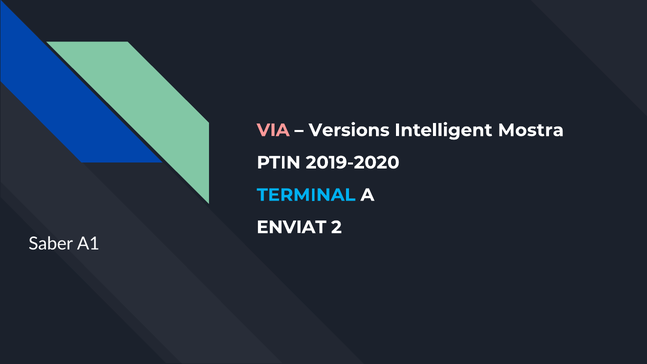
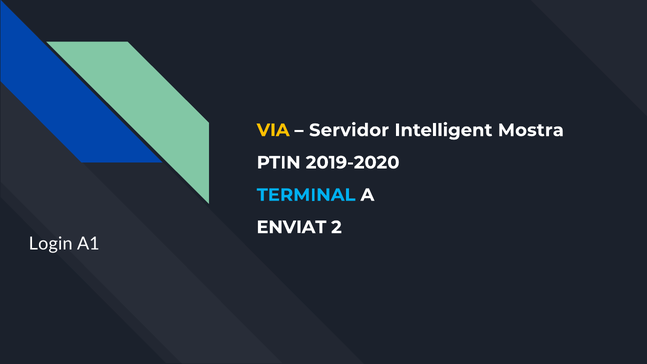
VIA colour: pink -> yellow
Versions: Versions -> Servidor
Saber: Saber -> Login
